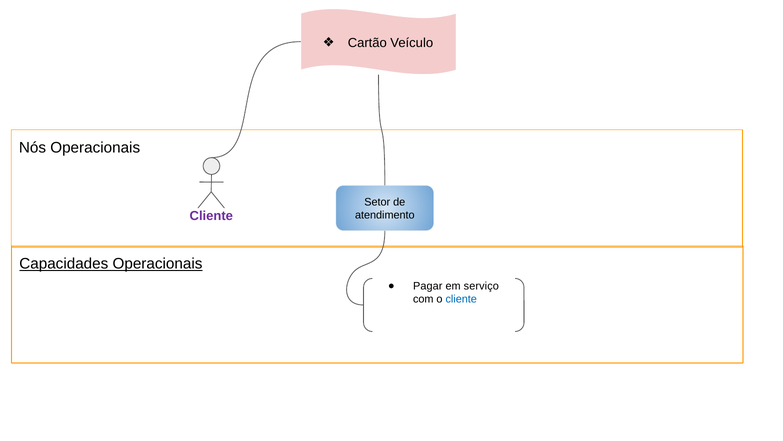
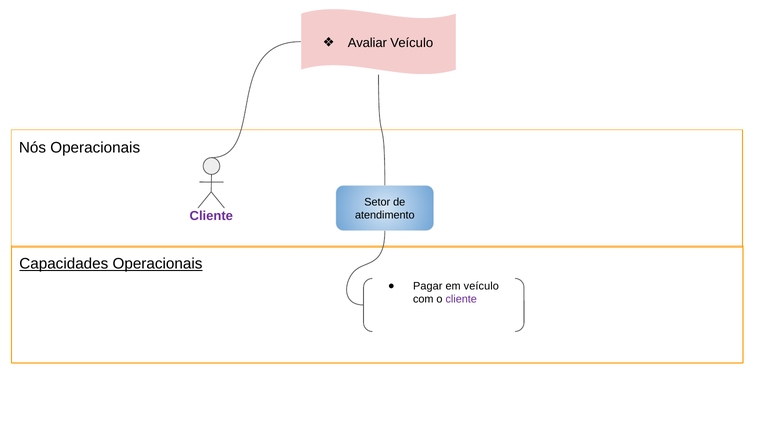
Cartão: Cartão -> Avaliar
em serviço: serviço -> veículo
cliente at (461, 299) colour: blue -> purple
